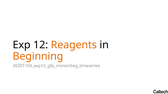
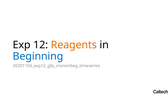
Beginning colour: orange -> blue
